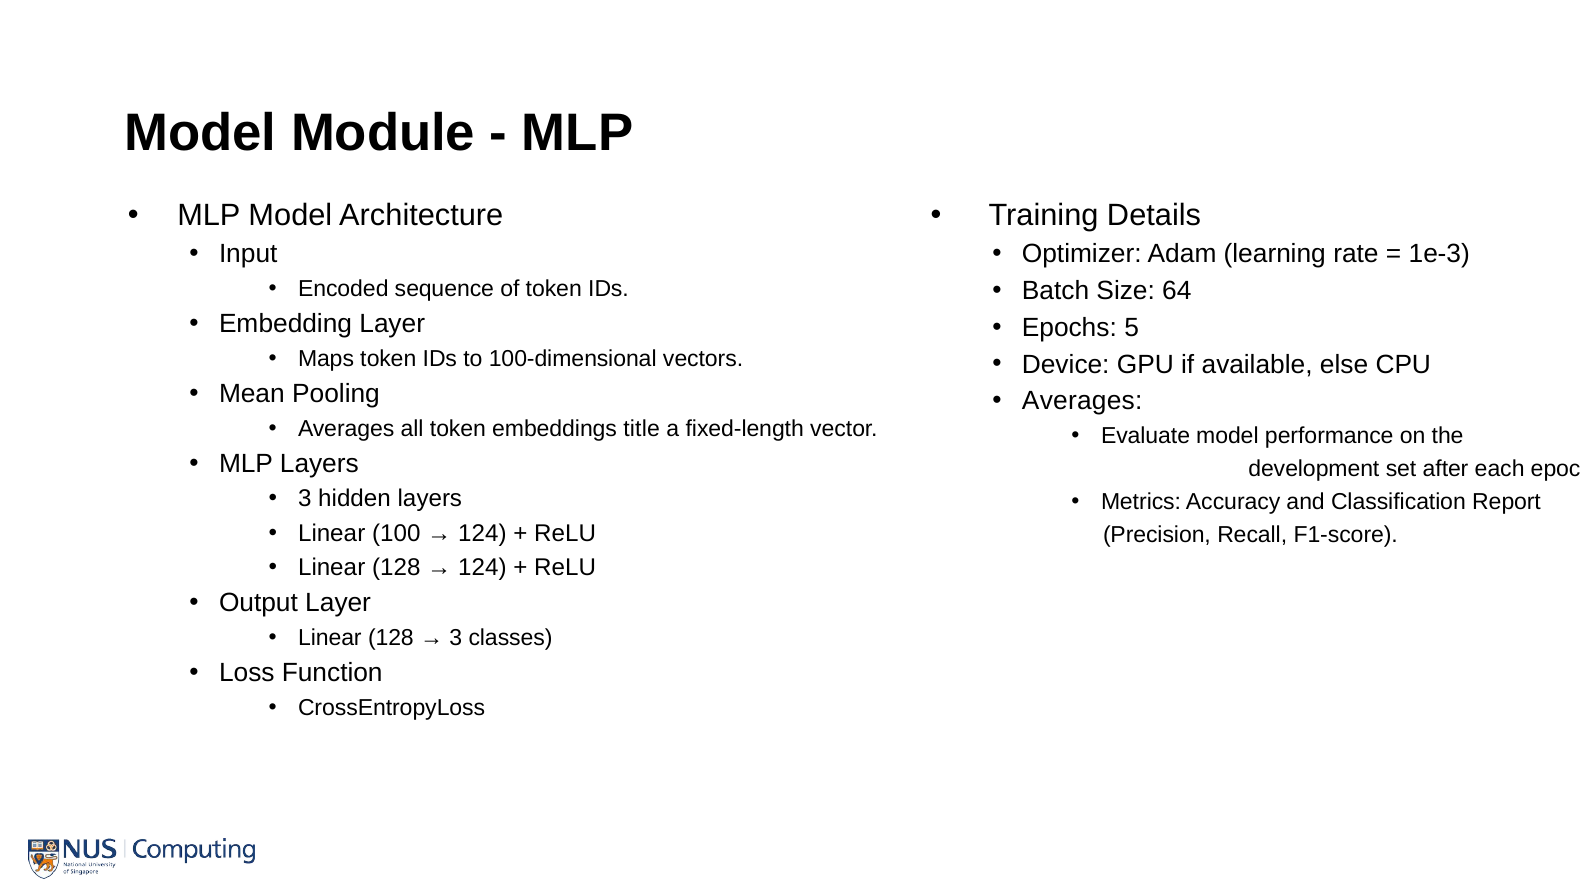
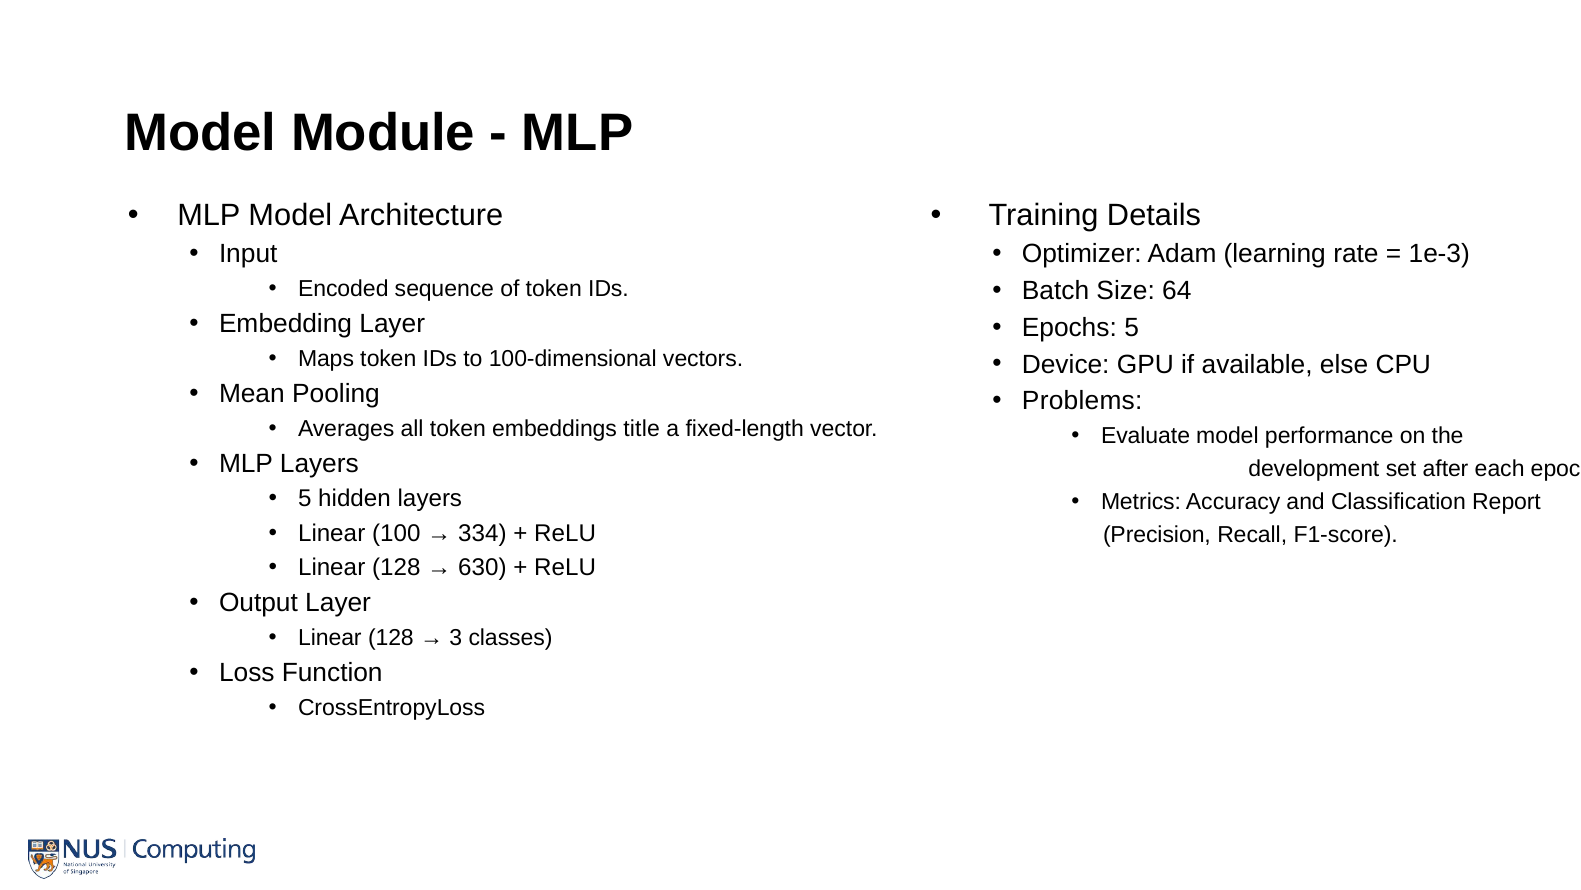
Averages at (1082, 401): Averages -> Problems
3 at (305, 499): 3 -> 5
124 at (482, 533): 124 -> 334
124 at (482, 567): 124 -> 630
